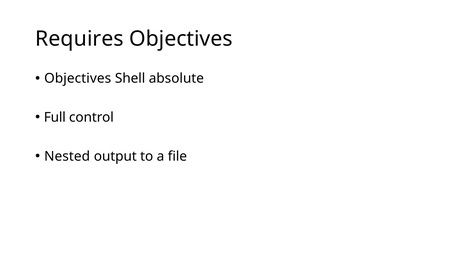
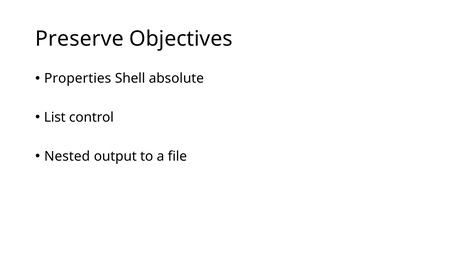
Requires: Requires -> Preserve
Objectives at (78, 78): Objectives -> Properties
Full: Full -> List
